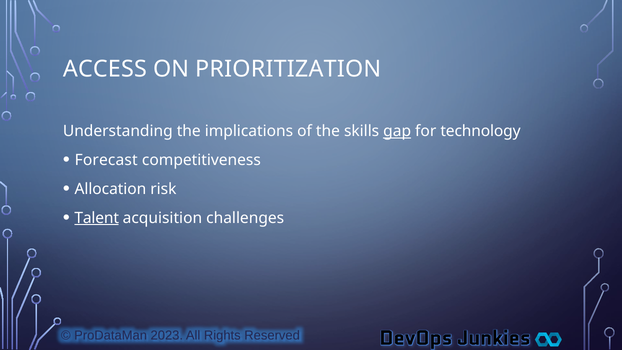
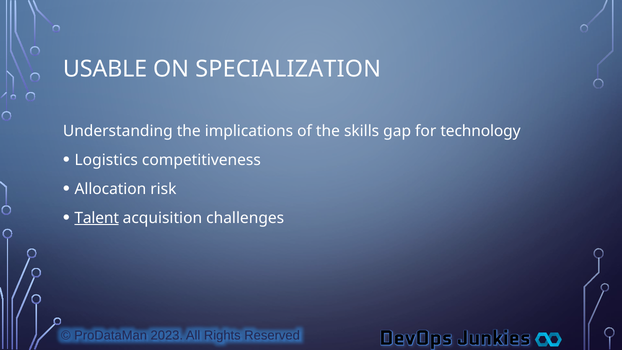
ACCESS: ACCESS -> USABLE
PRIORITIZATION: PRIORITIZATION -> SPECIALIZATION
gap underline: present -> none
Forecast: Forecast -> Logistics
